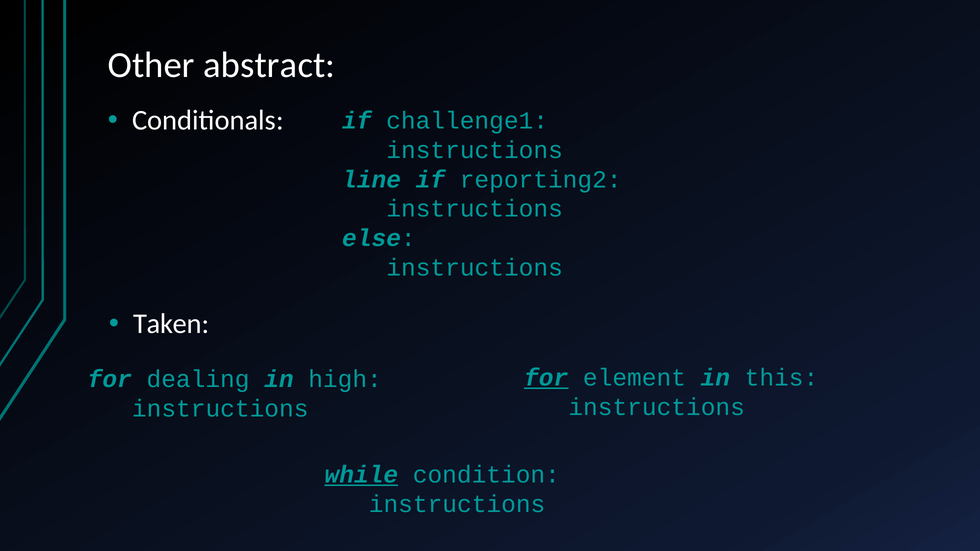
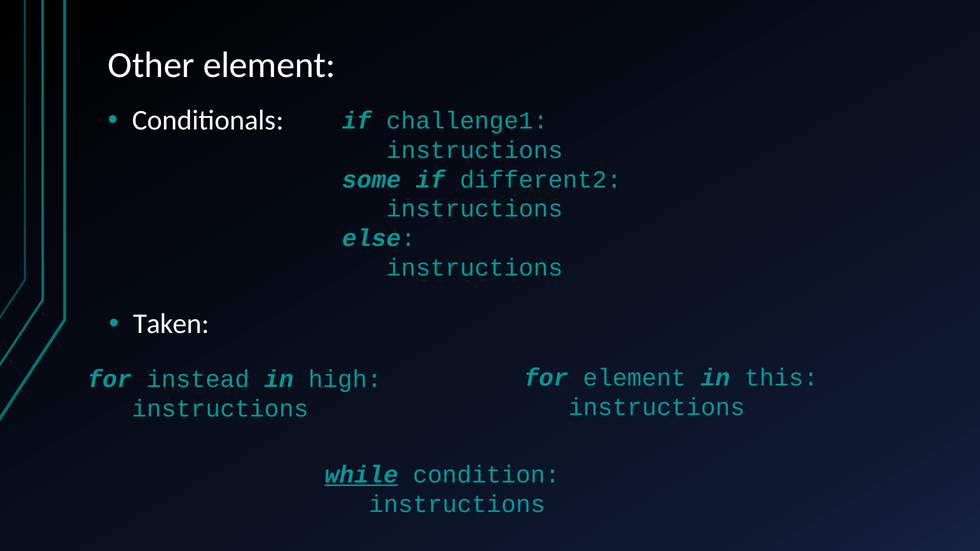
Other abstract: abstract -> element
line: line -> some
reporting2: reporting2 -> different2
for at (546, 378) underline: present -> none
dealing: dealing -> instead
